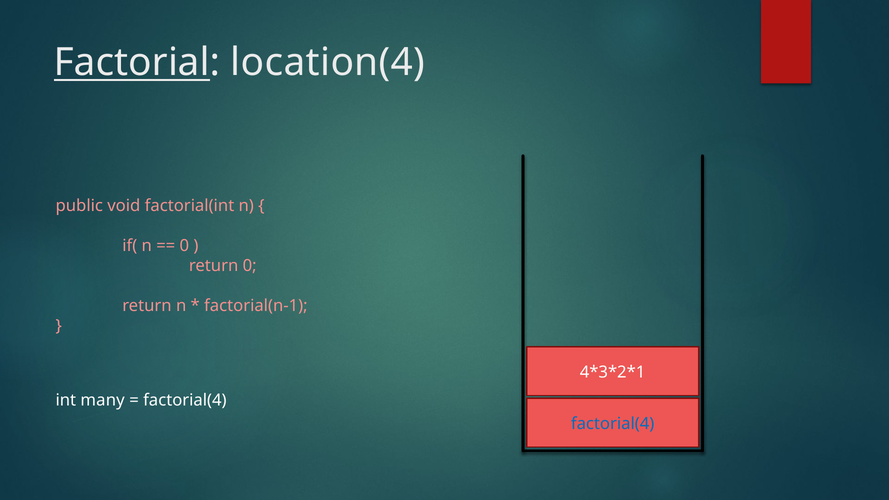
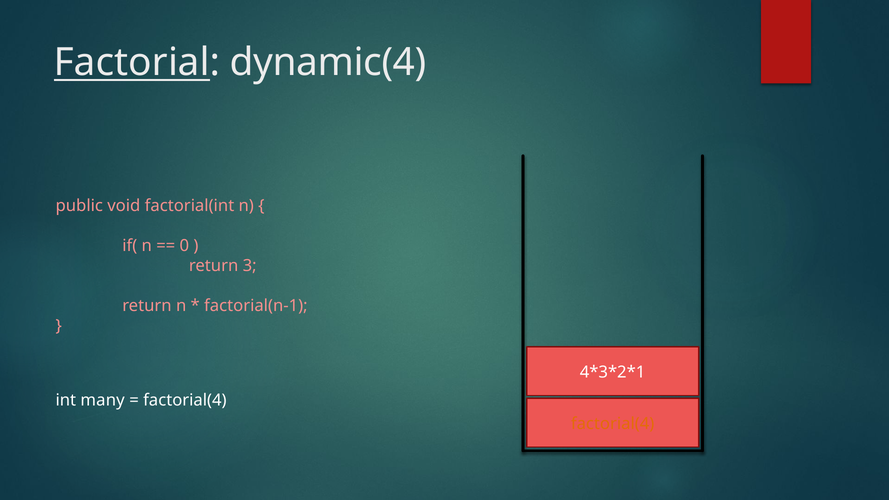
location(4: location(4 -> dynamic(4
return 0: 0 -> 3
factorial(4 at (613, 424) colour: blue -> orange
